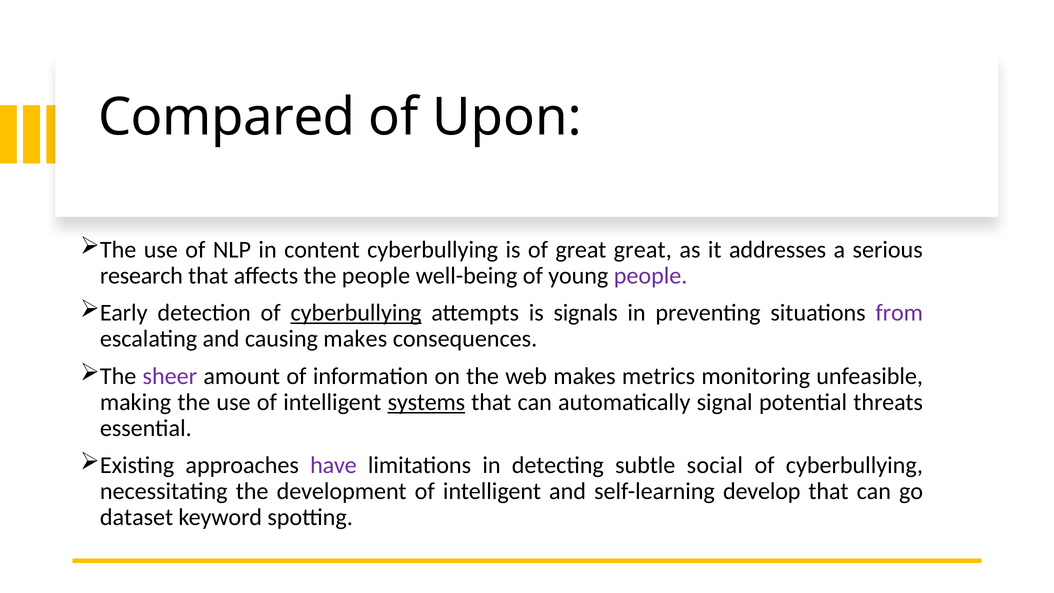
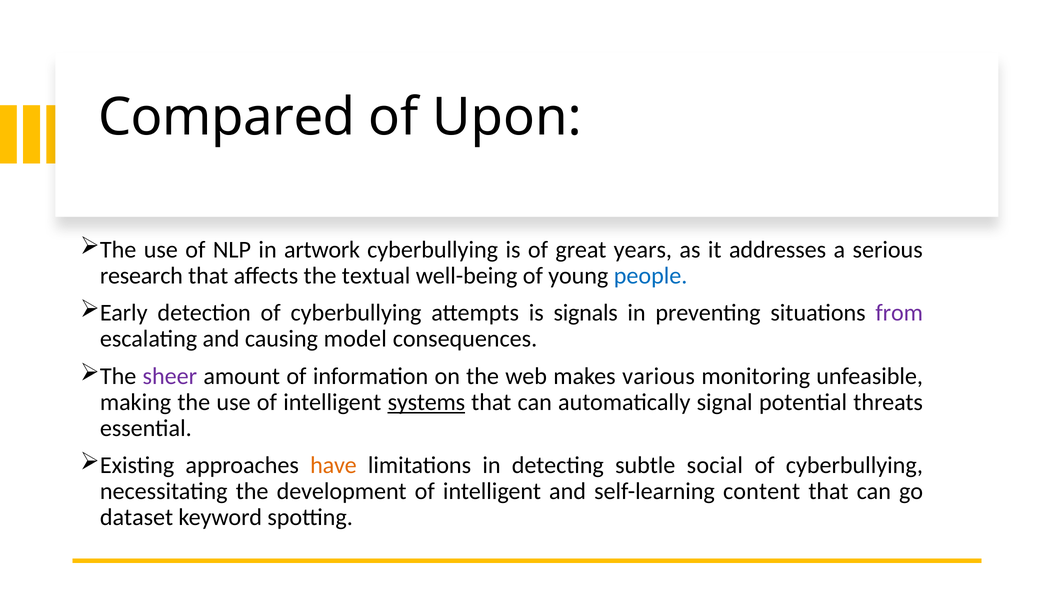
content: content -> artwork
great great: great -> years
the people: people -> textual
people at (651, 276) colour: purple -> blue
cyberbullying at (356, 313) underline: present -> none
causing makes: makes -> model
metrics: metrics -> various
have colour: purple -> orange
develop: develop -> content
